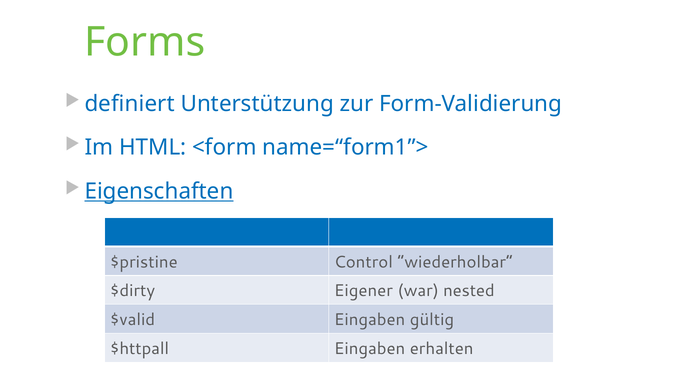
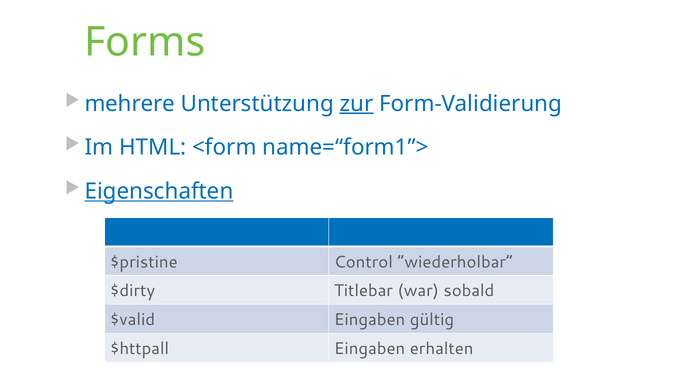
definiert: definiert -> mehrere
zur underline: none -> present
Eigener: Eigener -> Titlebar
nested: nested -> sobald
